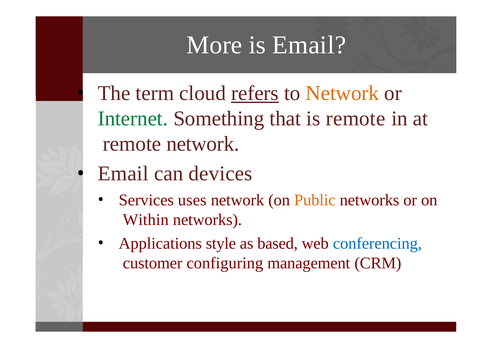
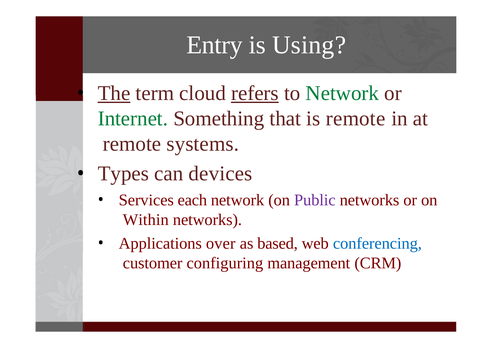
More: More -> Entry
is Email: Email -> Using
The underline: none -> present
Network at (342, 93) colour: orange -> green
remote network: network -> systems
Email at (123, 174): Email -> Types
uses: uses -> each
Public colour: orange -> purple
style: style -> over
